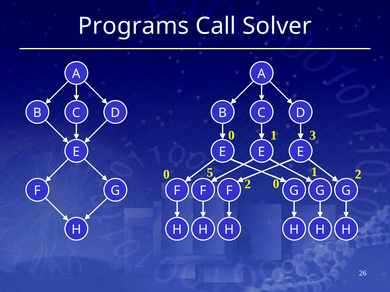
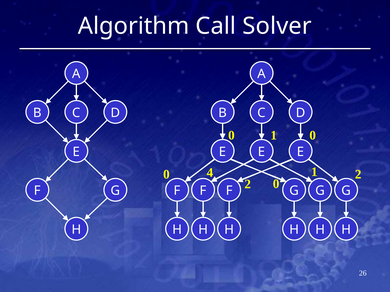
Programs: Programs -> Algorithm
3 at (313, 136): 3 -> 0
5: 5 -> 4
